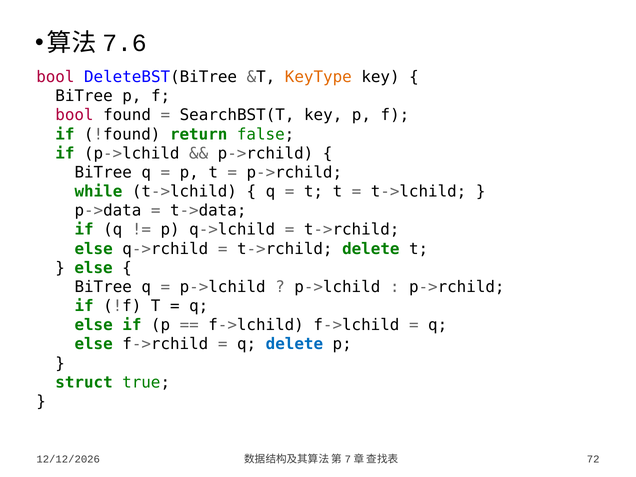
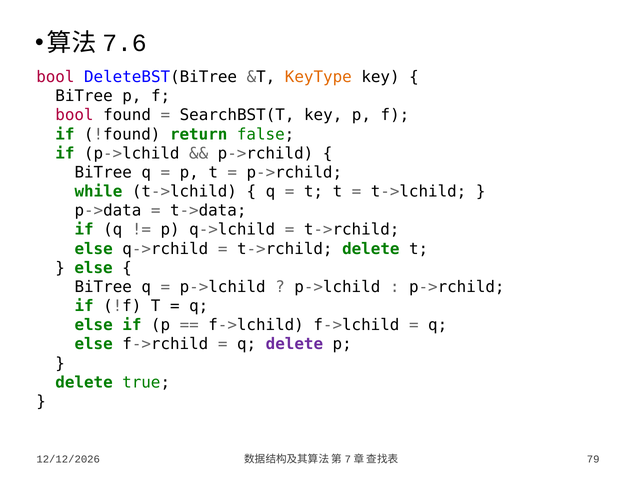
delete at (294, 344) colour: blue -> purple
struct at (84, 382): struct -> delete
72: 72 -> 79
